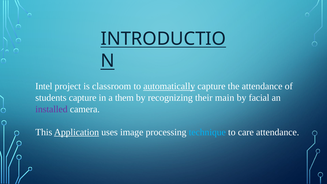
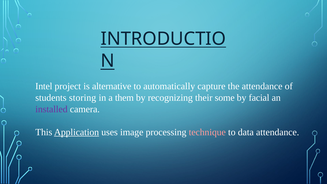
classroom: classroom -> alternative
automatically underline: present -> none
students capture: capture -> storing
main: main -> some
technique colour: light blue -> pink
care: care -> data
